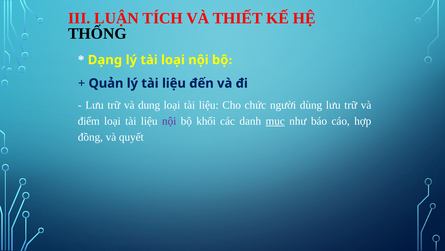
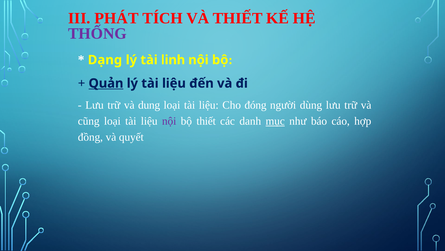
LUẬN: LUẬN -> PHÁT
THỐNG colour: black -> purple
tài loại: loại -> linh
Quản underline: none -> present
chức: chức -> đóng
điểm: điểm -> cũng
bộ khối: khối -> thiết
